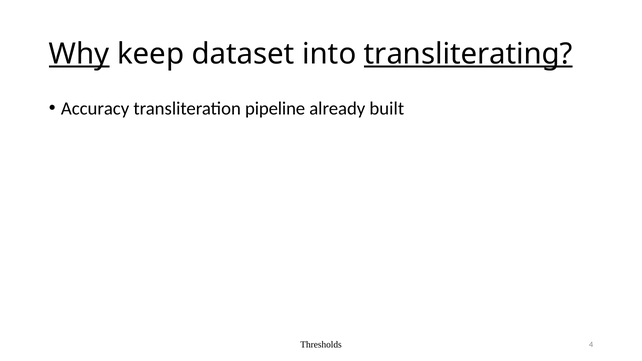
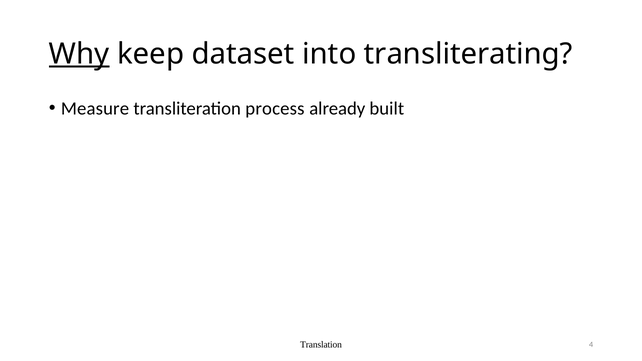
transliterating underline: present -> none
Accuracy: Accuracy -> Measure
pipeline: pipeline -> process
Thresholds: Thresholds -> Translation
